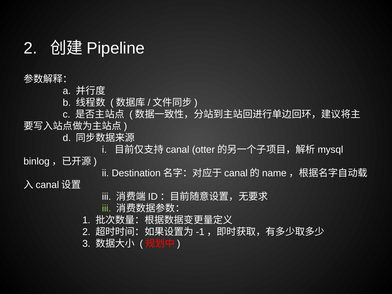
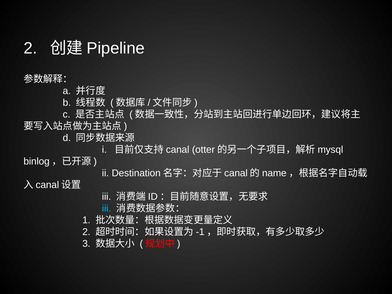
iii at (107, 208) colour: light green -> light blue
